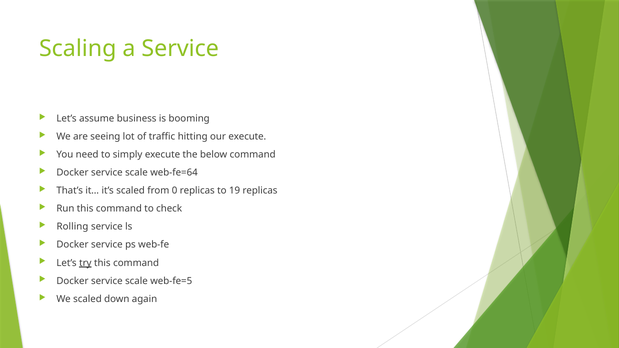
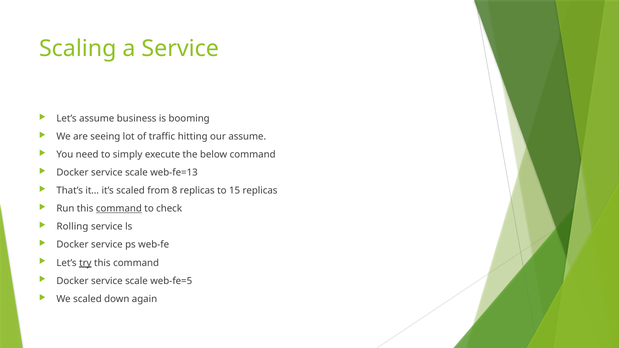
our execute: execute -> assume
web-fe=64: web-fe=64 -> web-fe=13
0: 0 -> 8
19: 19 -> 15
command at (119, 209) underline: none -> present
